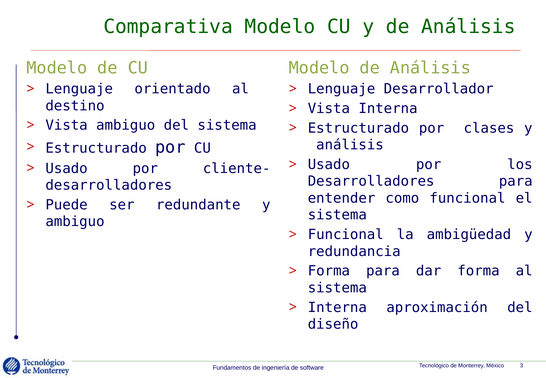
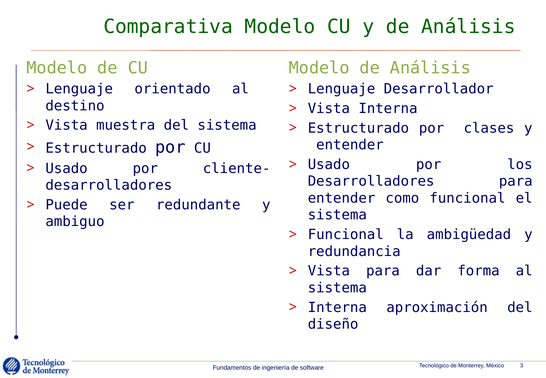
Vista ambiguo: ambiguo -> muestra
análisis at (350, 145): análisis -> entender
Forma at (329, 271): Forma -> Vista
